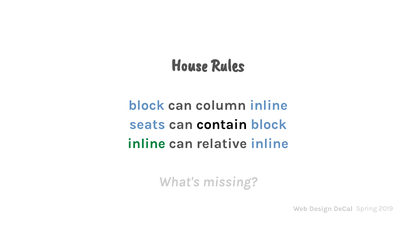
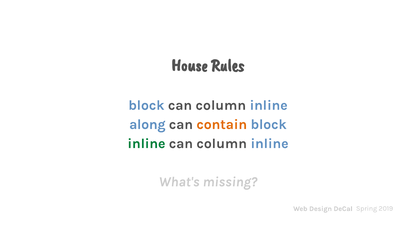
seats: seats -> along
contain colour: black -> orange
relative at (222, 143): relative -> column
